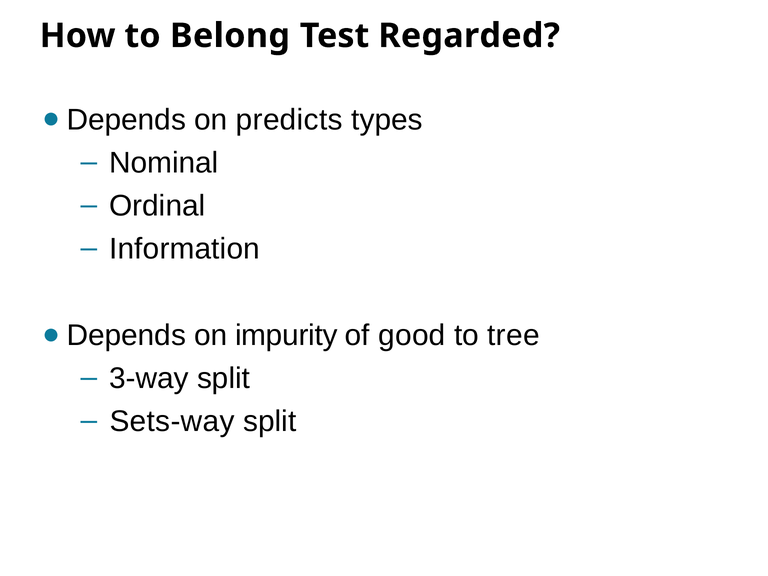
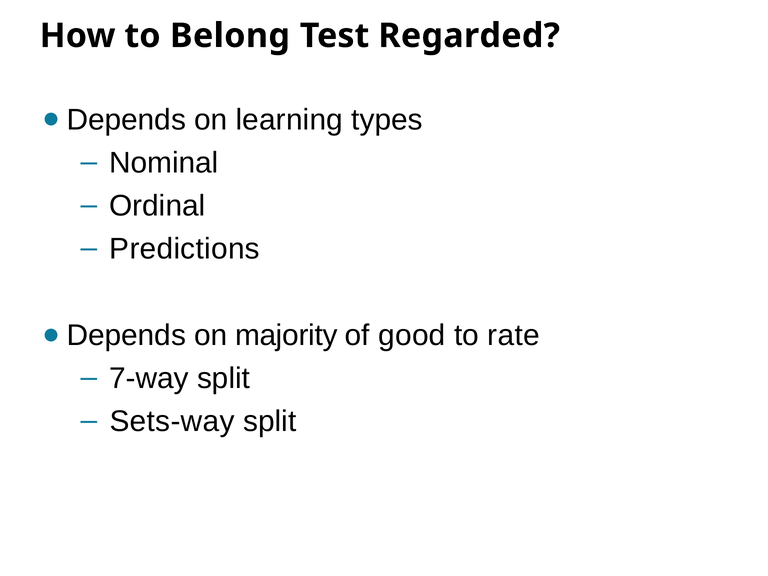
predicts: predicts -> learning
Information: Information -> Predictions
impurity: impurity -> majority
tree: tree -> rate
3-way: 3-way -> 7-way
